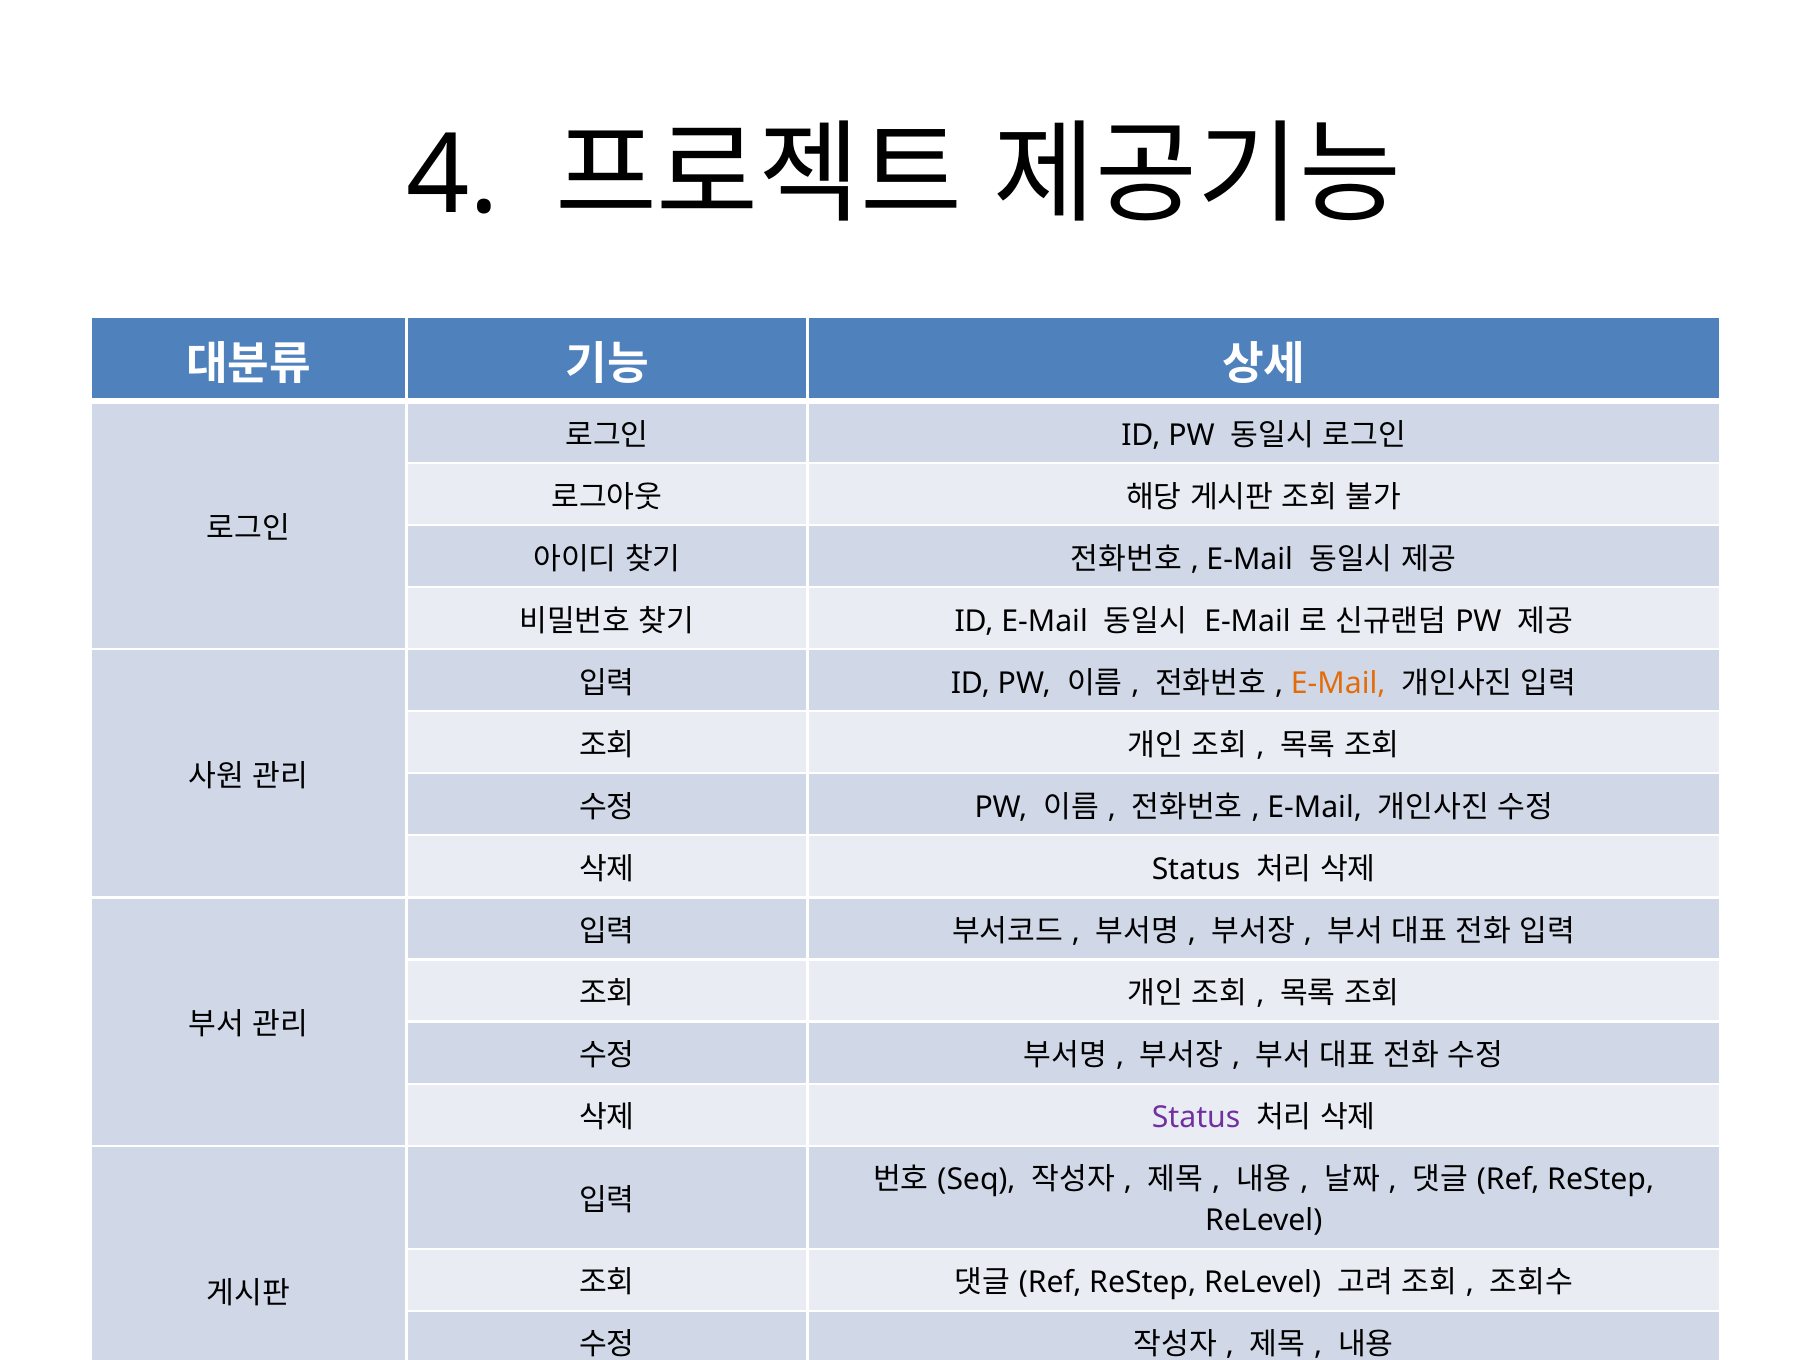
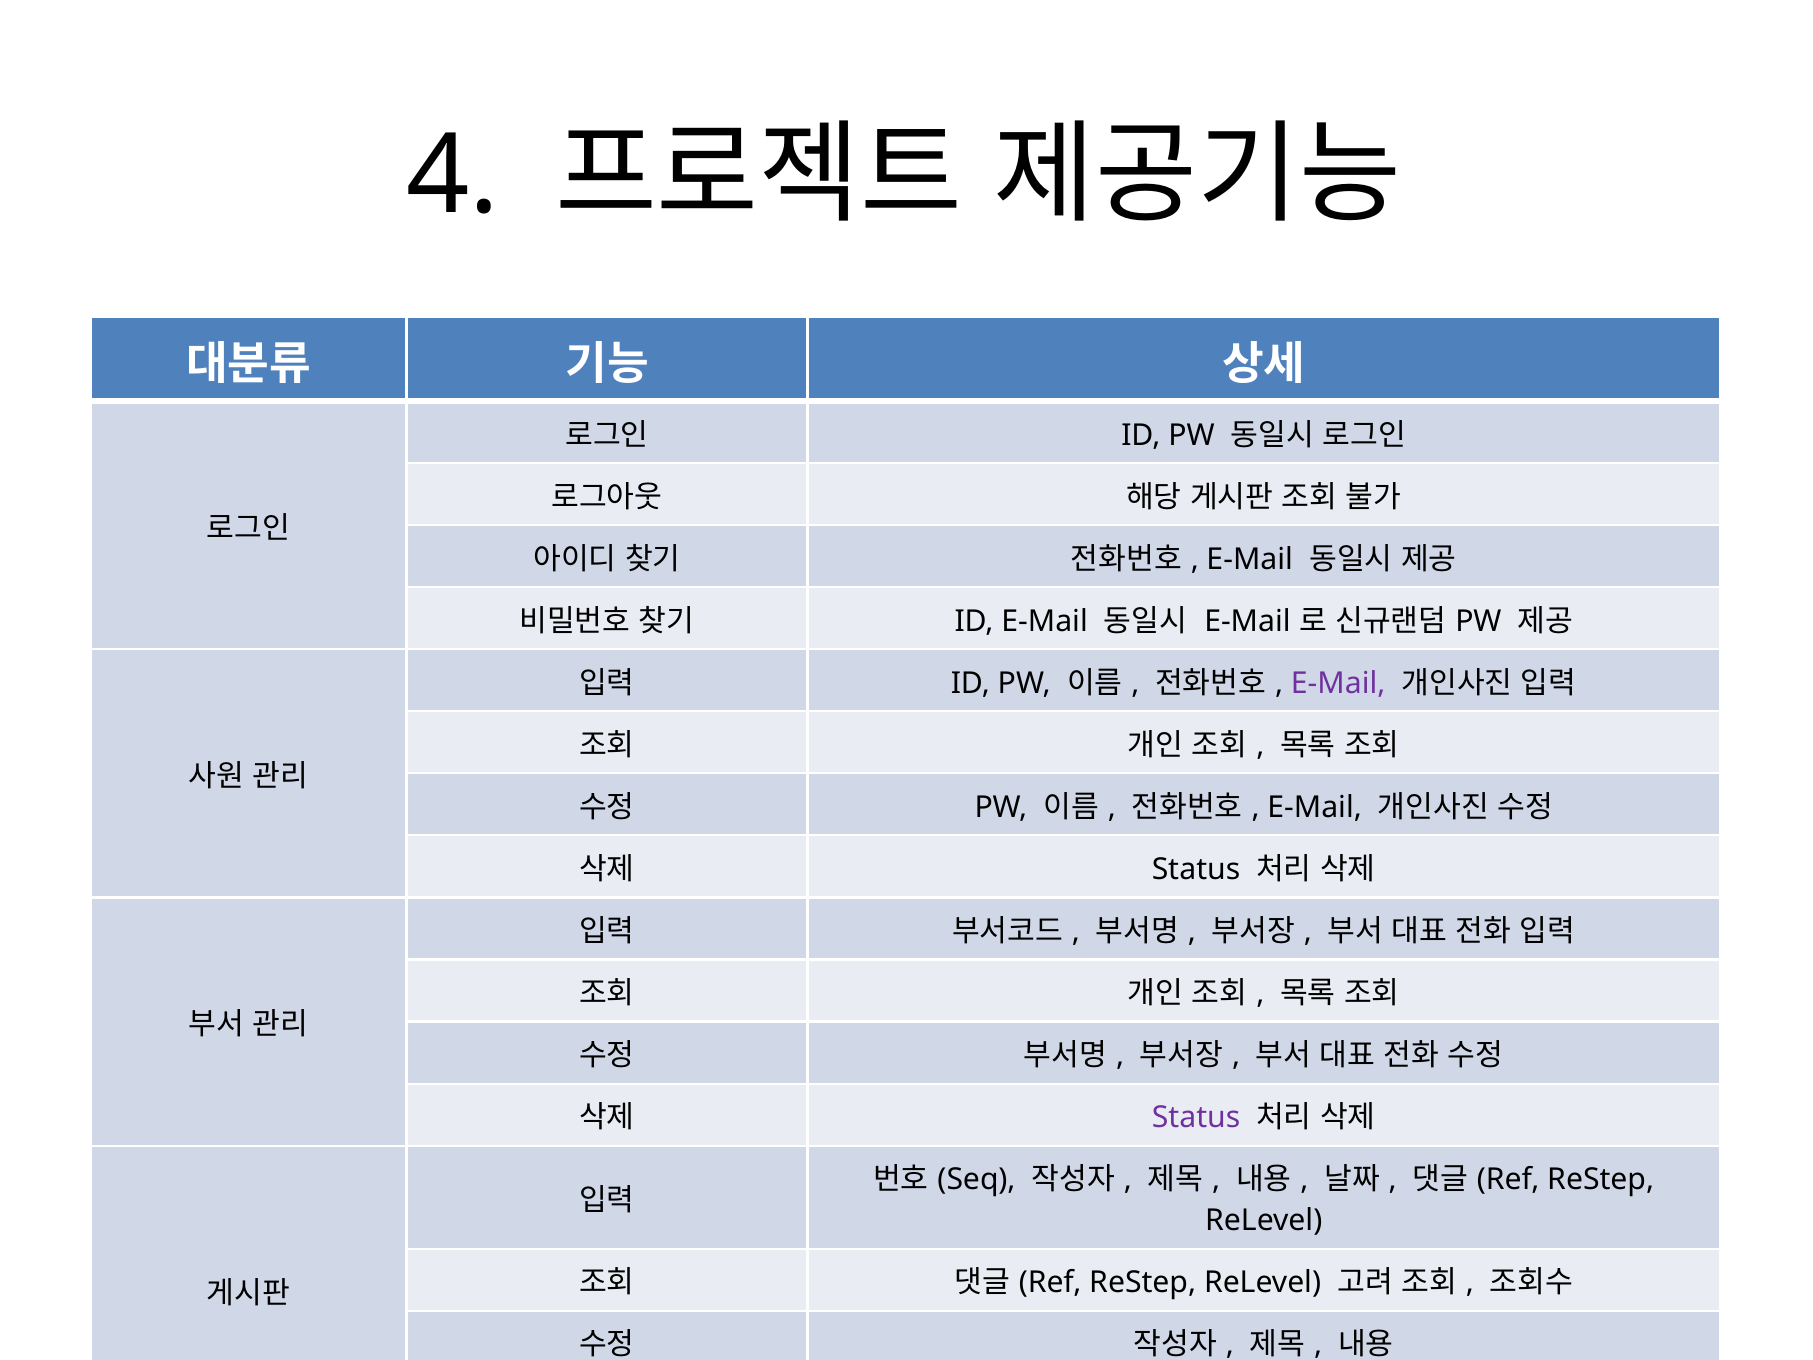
E-Mail at (1338, 683) colour: orange -> purple
